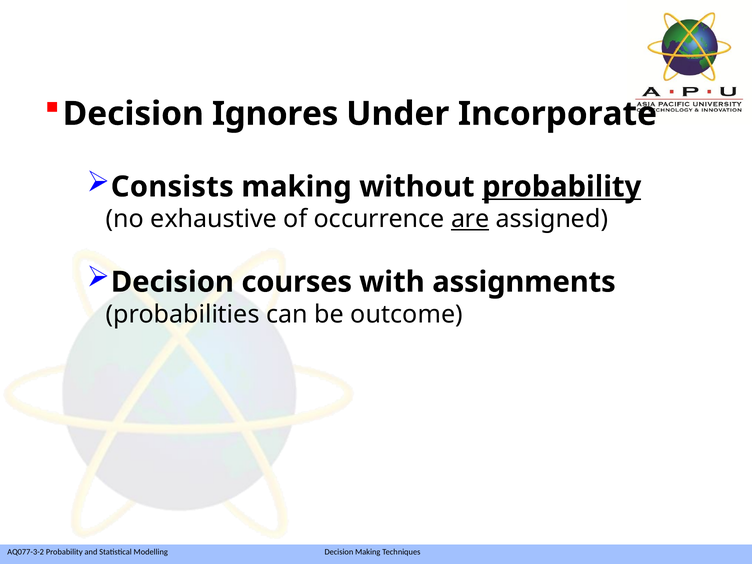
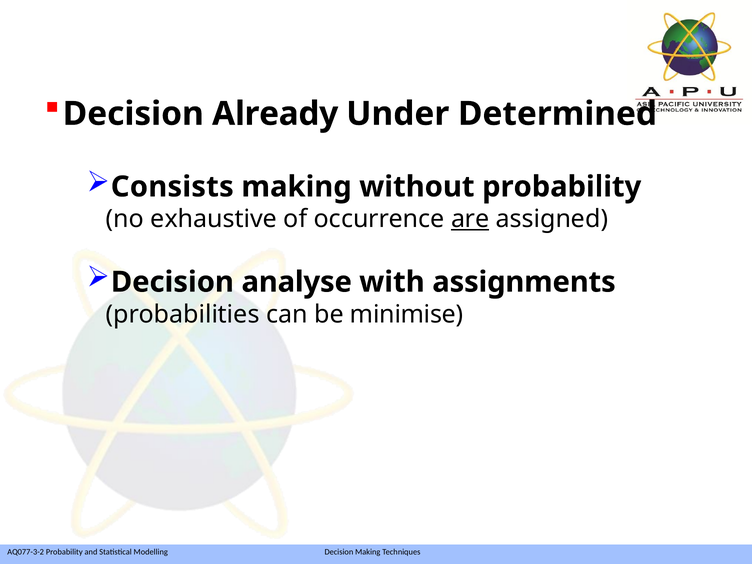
Ignores: Ignores -> Already
Incorporate: Incorporate -> Determined
probability at (562, 187) underline: present -> none
courses: courses -> analyse
outcome: outcome -> minimise
